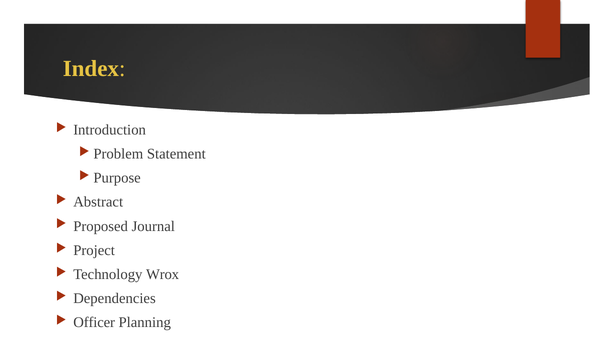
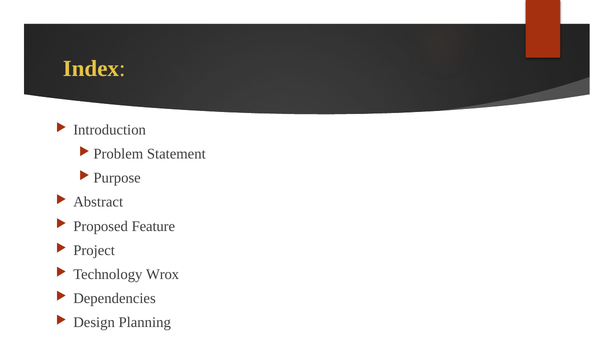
Journal: Journal -> Feature
Officer: Officer -> Design
